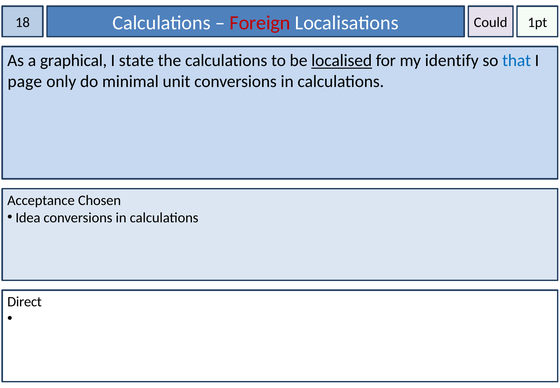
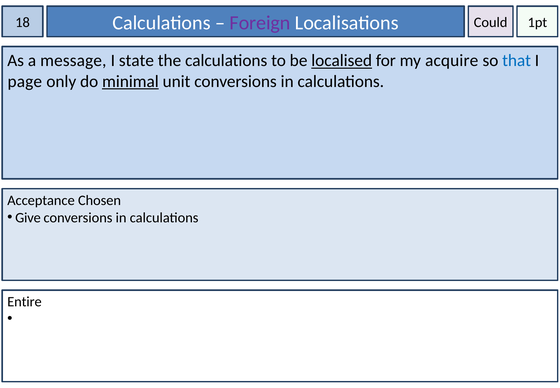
Foreign colour: red -> purple
graphical: graphical -> message
identify: identify -> acquire
minimal underline: none -> present
Idea: Idea -> Give
Direct: Direct -> Entire
